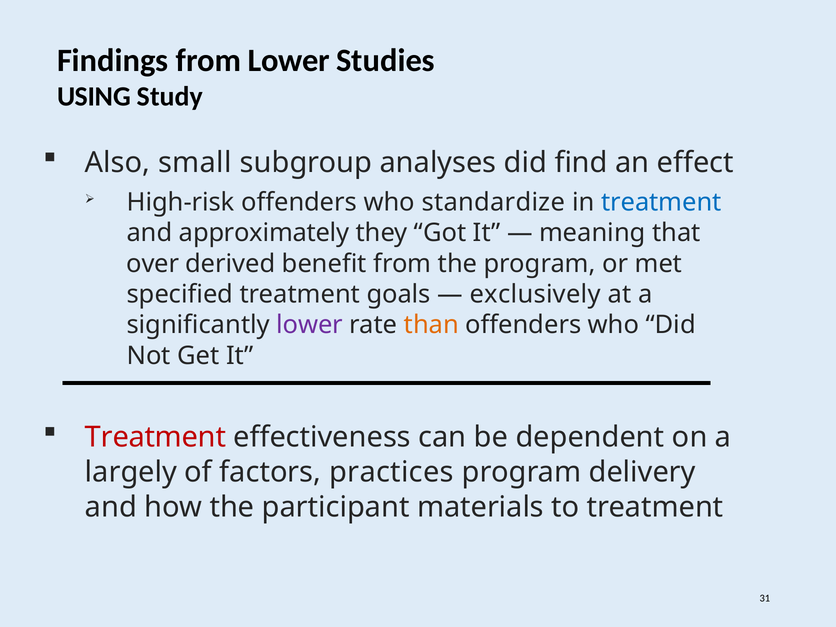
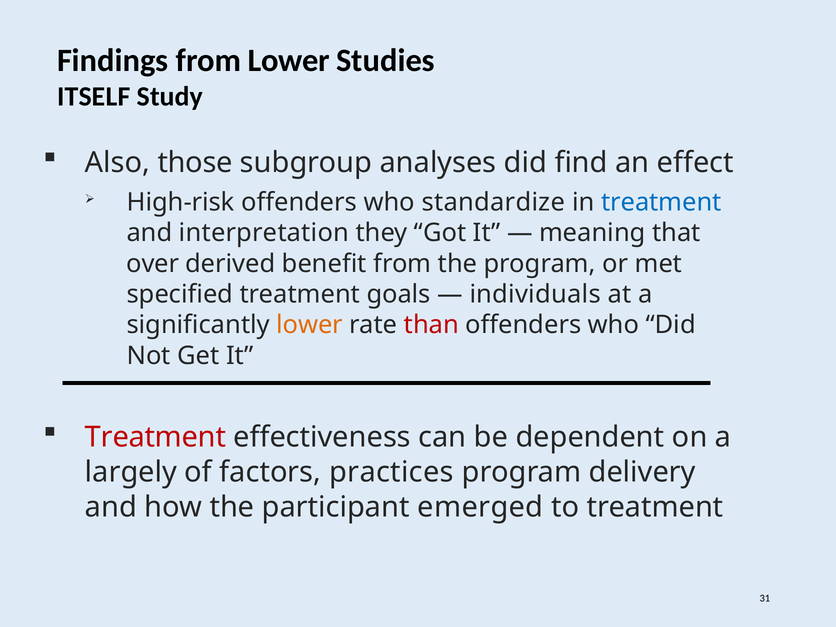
USING: USING -> ITSELF
small: small -> those
approximately: approximately -> interpretation
exclusively: exclusively -> individuals
lower at (310, 325) colour: purple -> orange
than colour: orange -> red
materials: materials -> emerged
